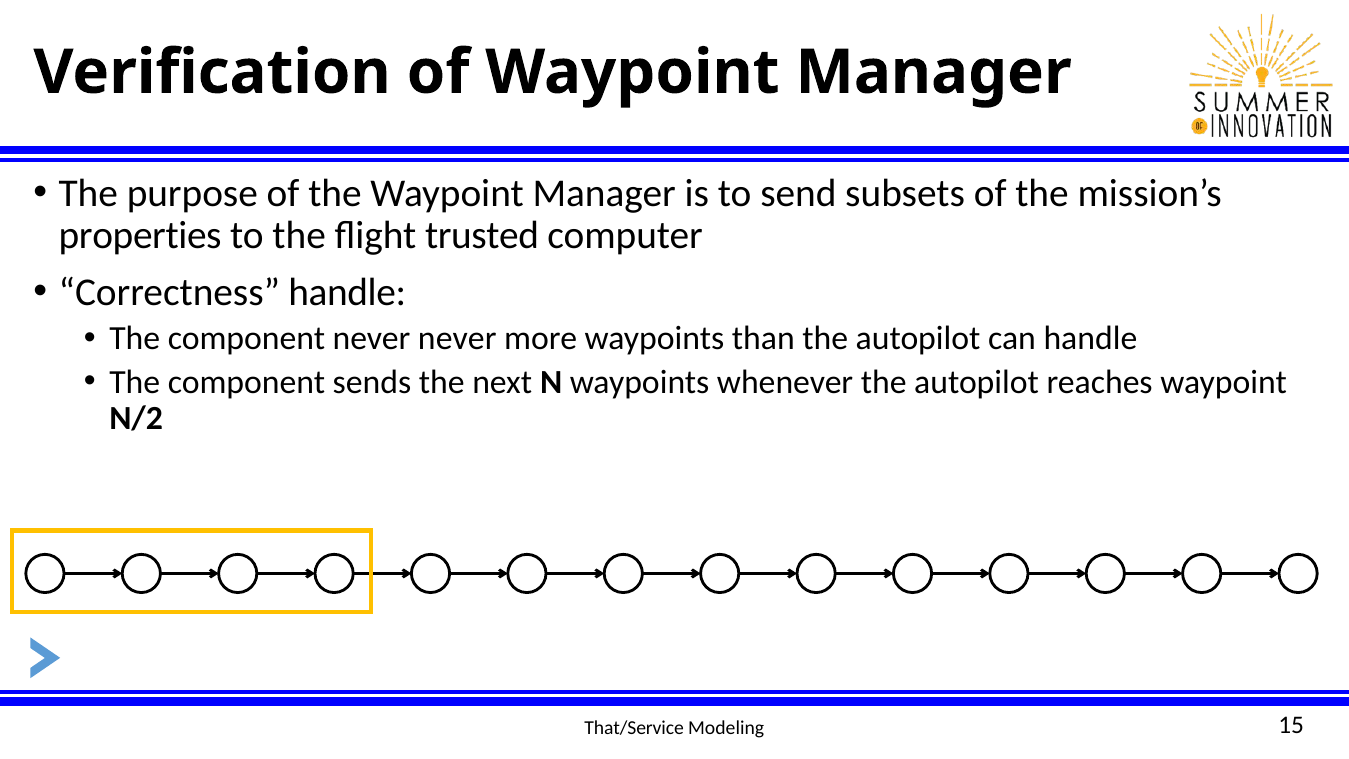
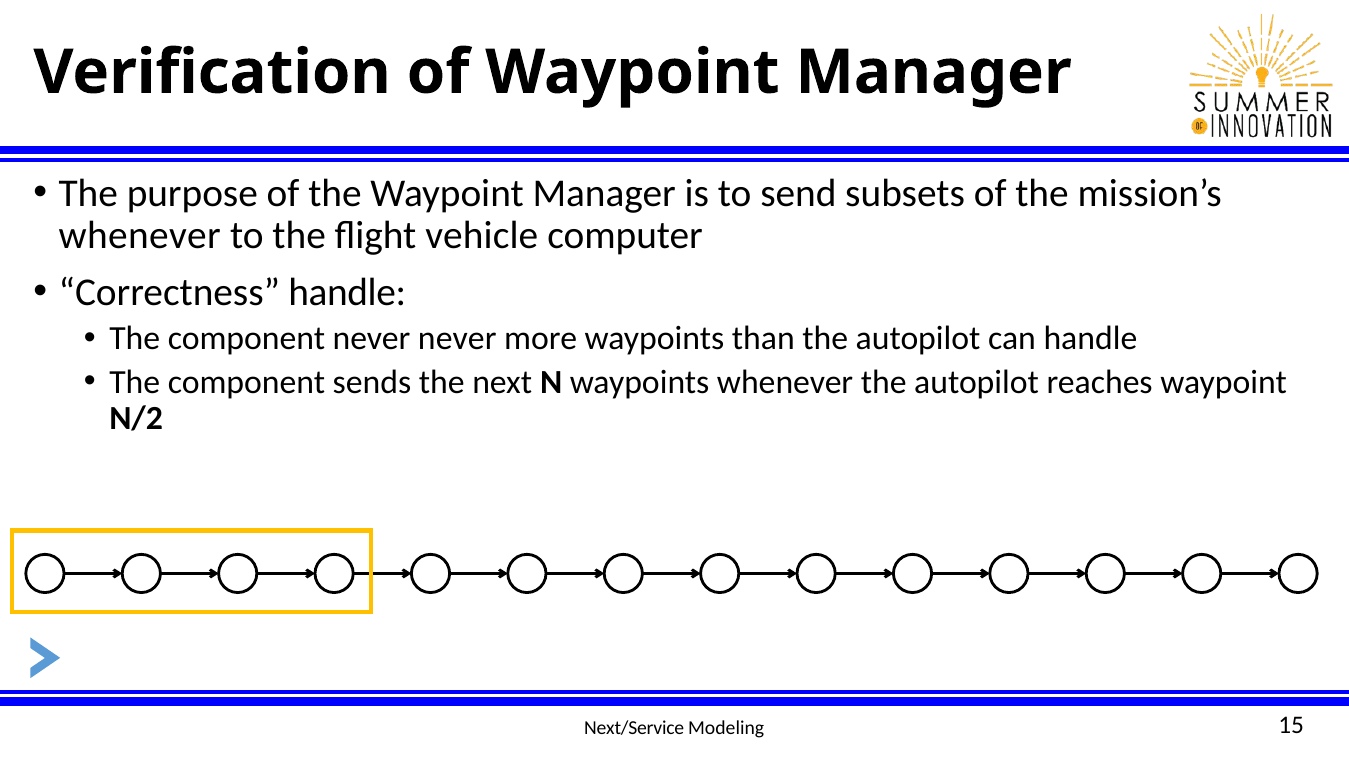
properties at (140, 235): properties -> whenever
trusted: trusted -> vehicle
That/Service: That/Service -> Next/Service
